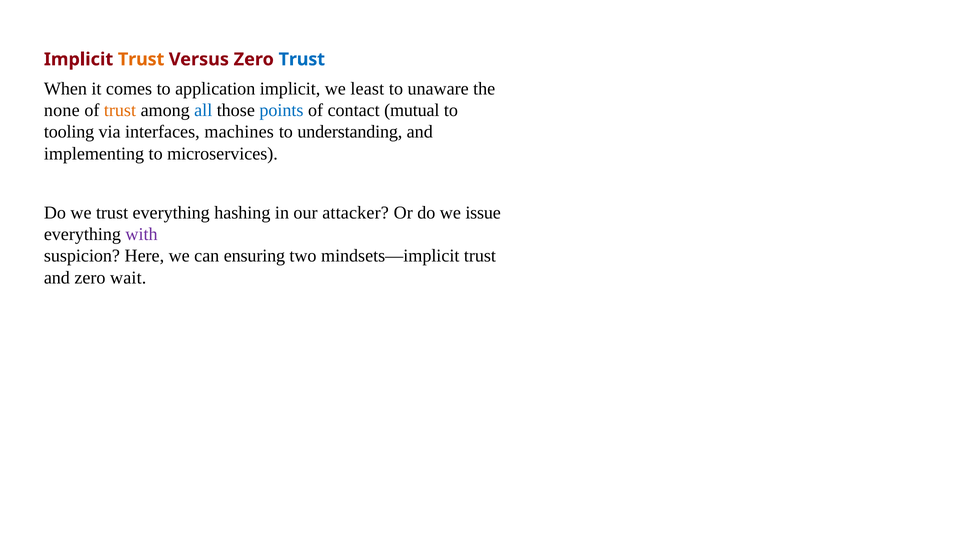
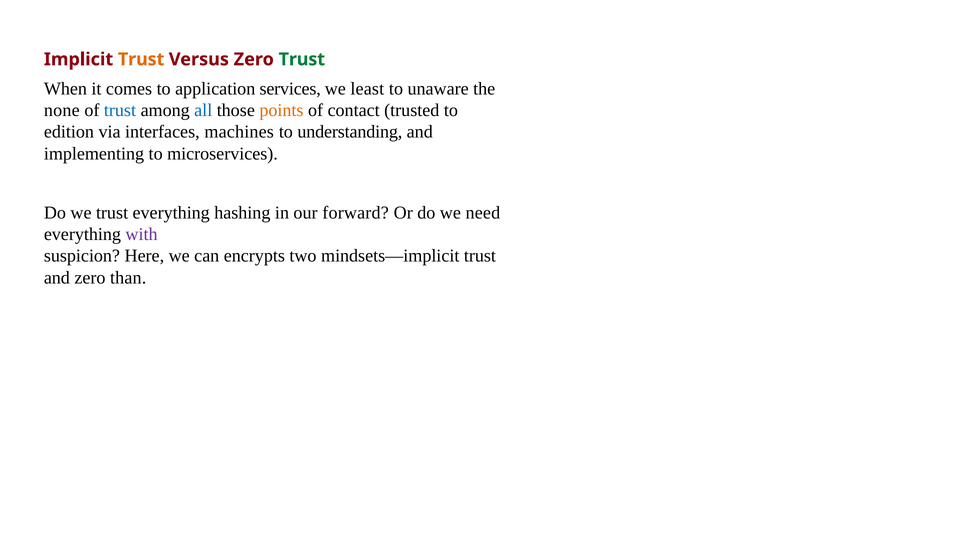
Trust at (302, 59) colour: blue -> green
application implicit: implicit -> services
trust at (120, 110) colour: orange -> blue
points colour: blue -> orange
mutual: mutual -> trusted
tooling: tooling -> edition
attacker: attacker -> forward
issue: issue -> need
ensuring: ensuring -> encrypts
wait: wait -> than
